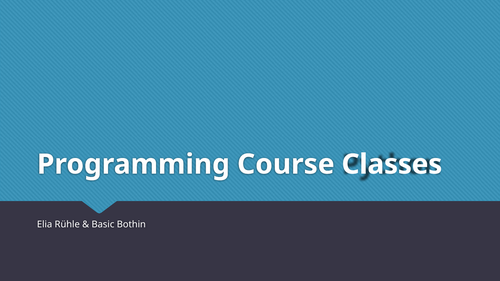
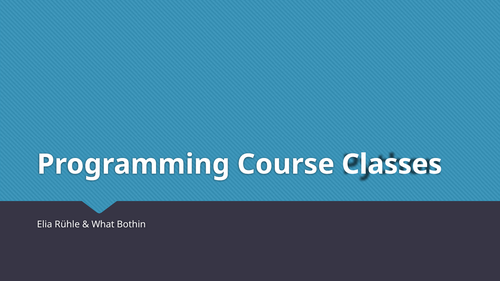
Basic: Basic -> What
